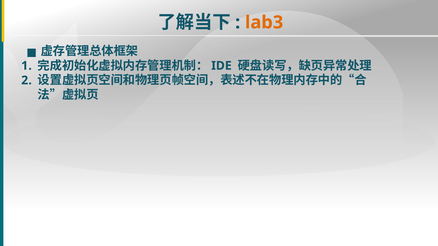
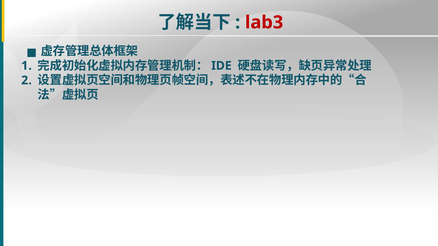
lab3 colour: orange -> red
